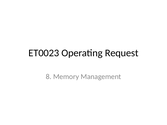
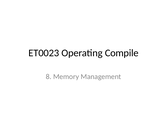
Request: Request -> Compile
